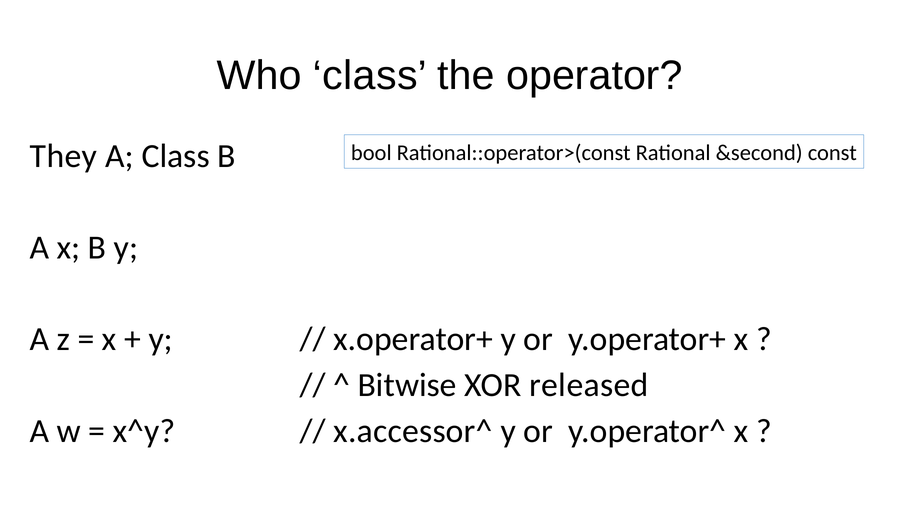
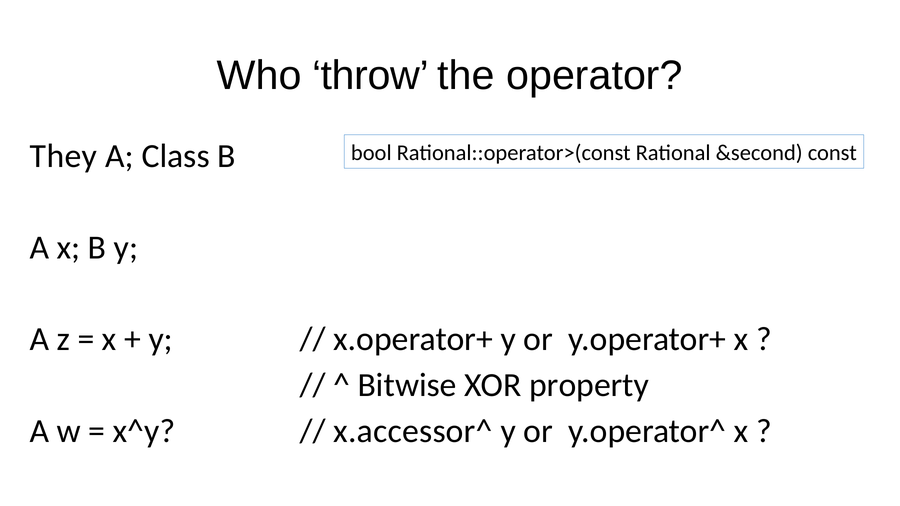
Who class: class -> throw
released: released -> property
